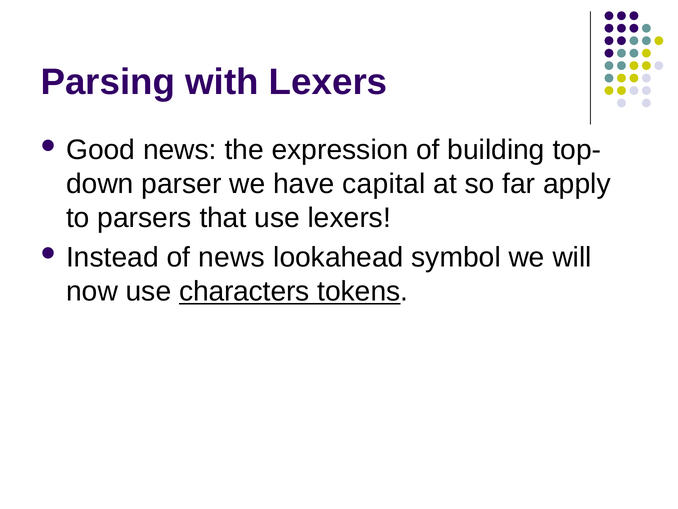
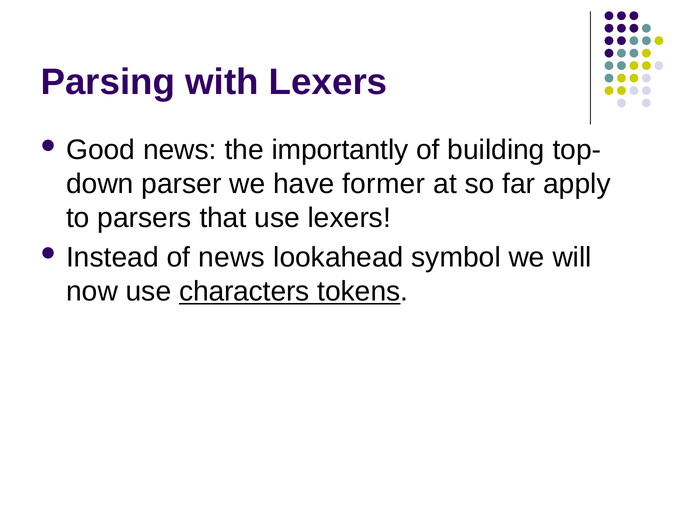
expression: expression -> importantly
capital: capital -> former
